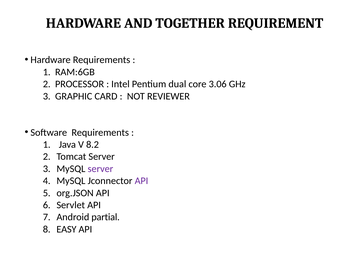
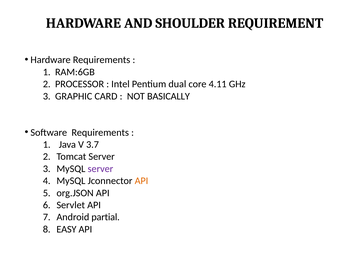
TOGETHER: TOGETHER -> SHOULDER
3.06: 3.06 -> 4.11
REVIEWER: REVIEWER -> BASICALLY
8.2: 8.2 -> 3.7
API at (141, 181) colour: purple -> orange
